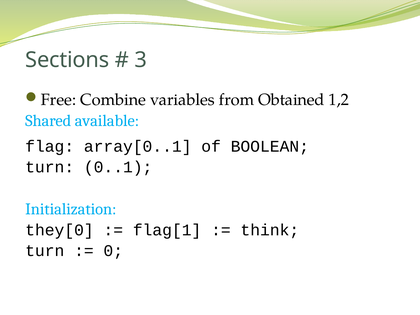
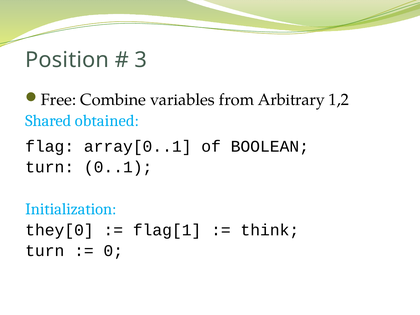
Sections: Sections -> Position
Obtained: Obtained -> Arbitrary
available: available -> obtained
